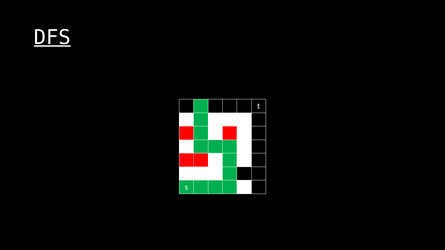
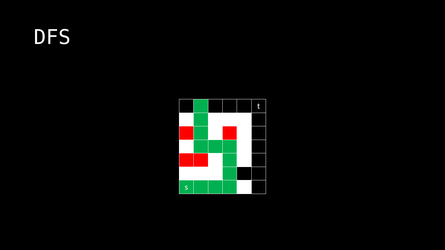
DFS underline: present -> none
